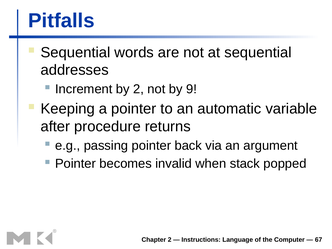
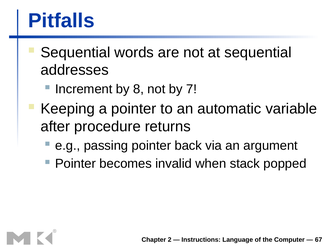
by 2: 2 -> 8
9: 9 -> 7
